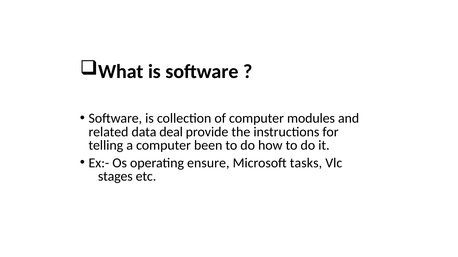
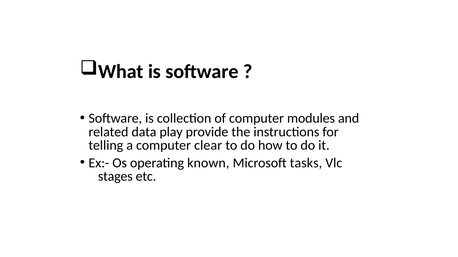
deal: deal -> play
been: been -> clear
ensure: ensure -> known
